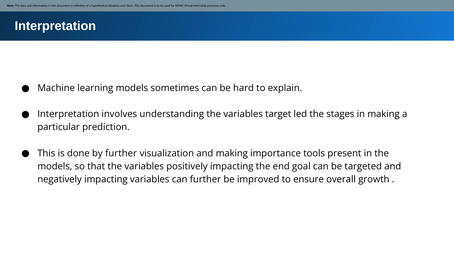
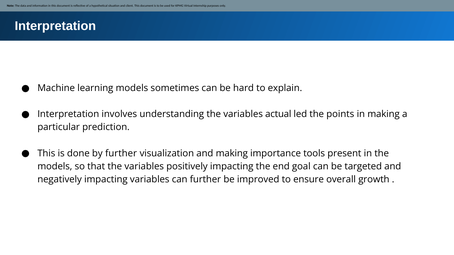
target: target -> actual
stages: stages -> points
